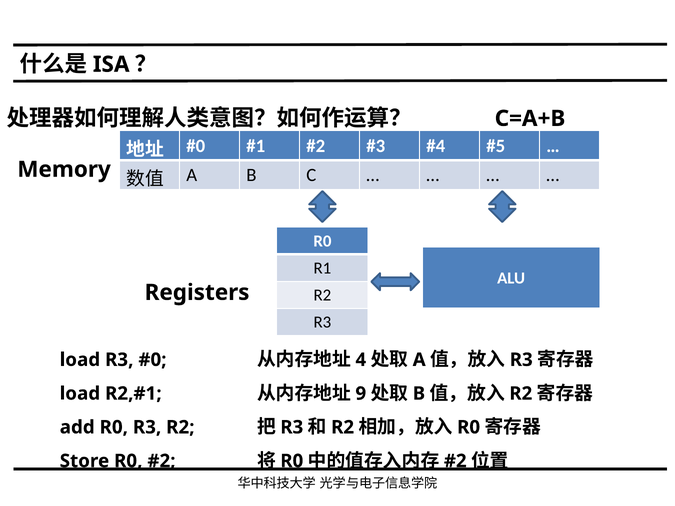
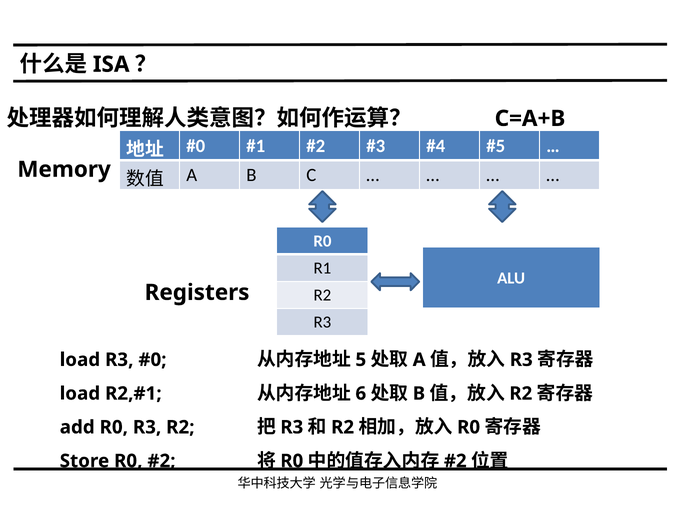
4: 4 -> 5
9: 9 -> 6
